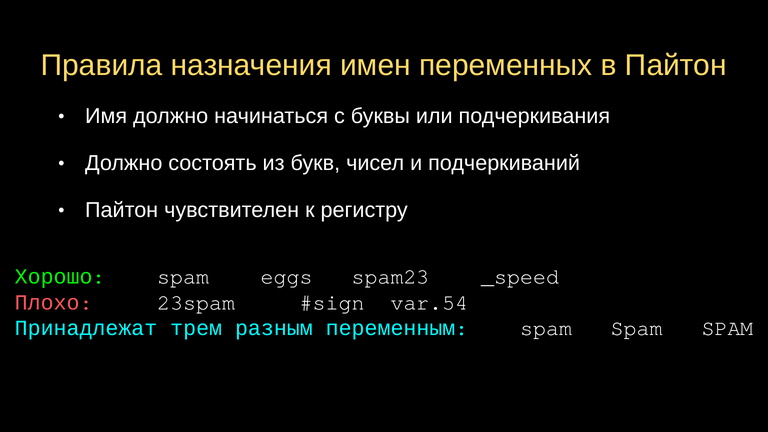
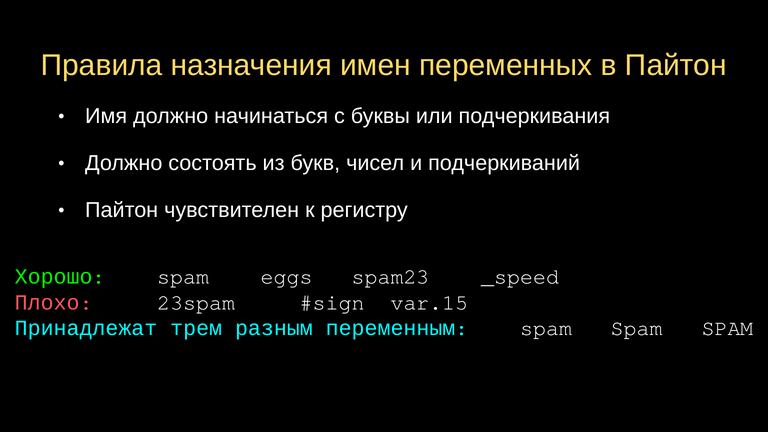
var.54: var.54 -> var.15
